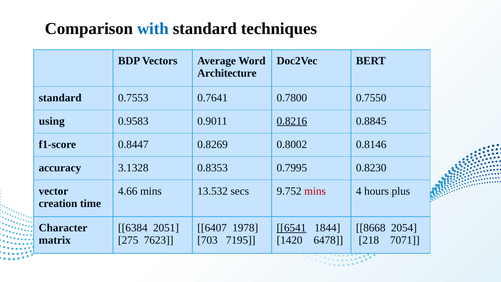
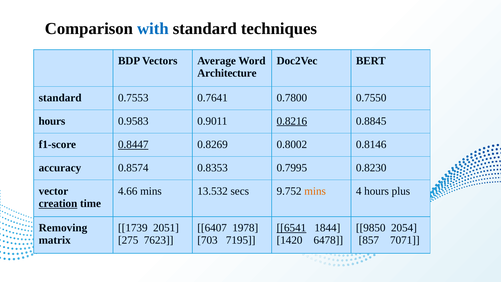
using at (52, 121): using -> hours
0.8447 underline: none -> present
3.1328: 3.1328 -> 0.8574
mins at (315, 191) colour: red -> orange
creation underline: none -> present
Character: Character -> Removing
6384: 6384 -> 1739
8668: 8668 -> 9850
218: 218 -> 857
